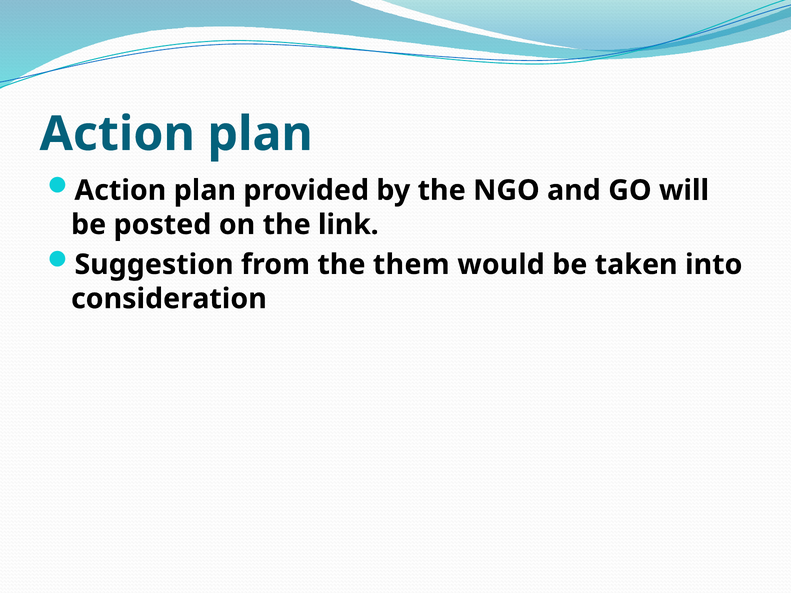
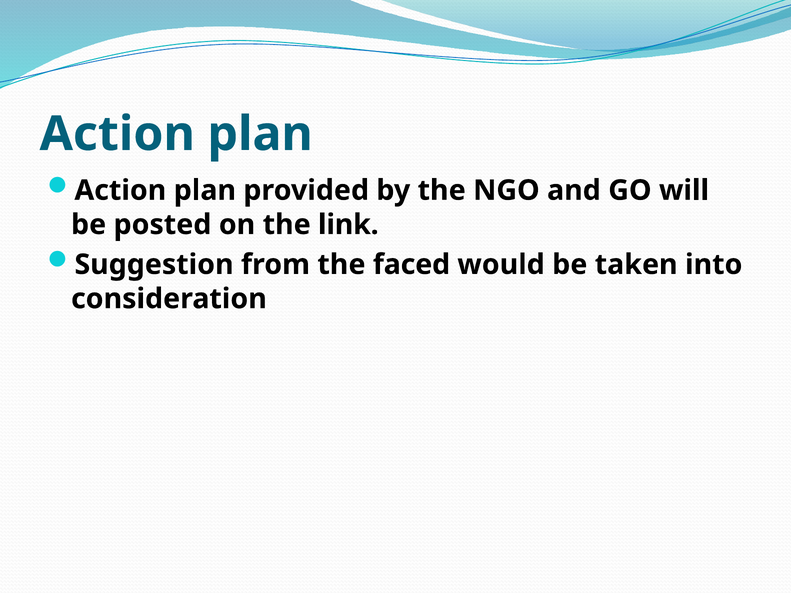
them: them -> faced
